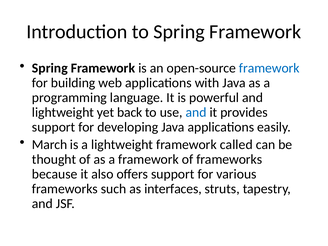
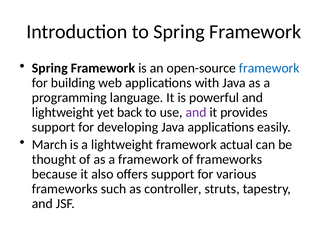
and at (196, 112) colour: blue -> purple
called: called -> actual
interfaces: interfaces -> controller
